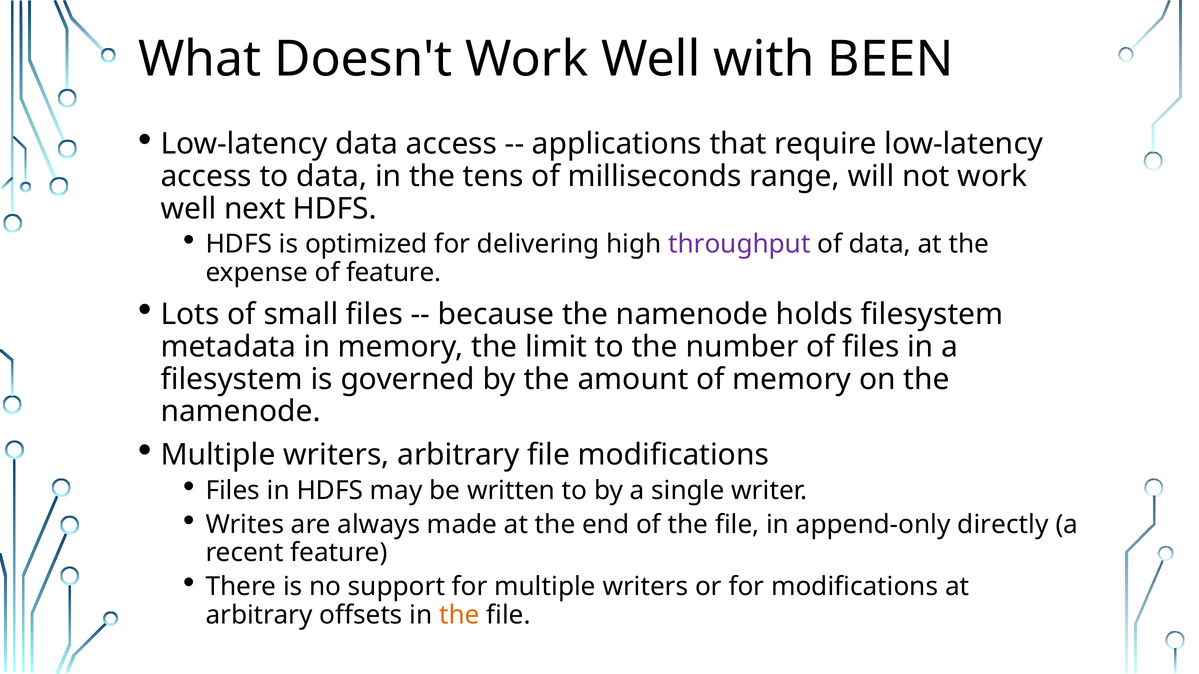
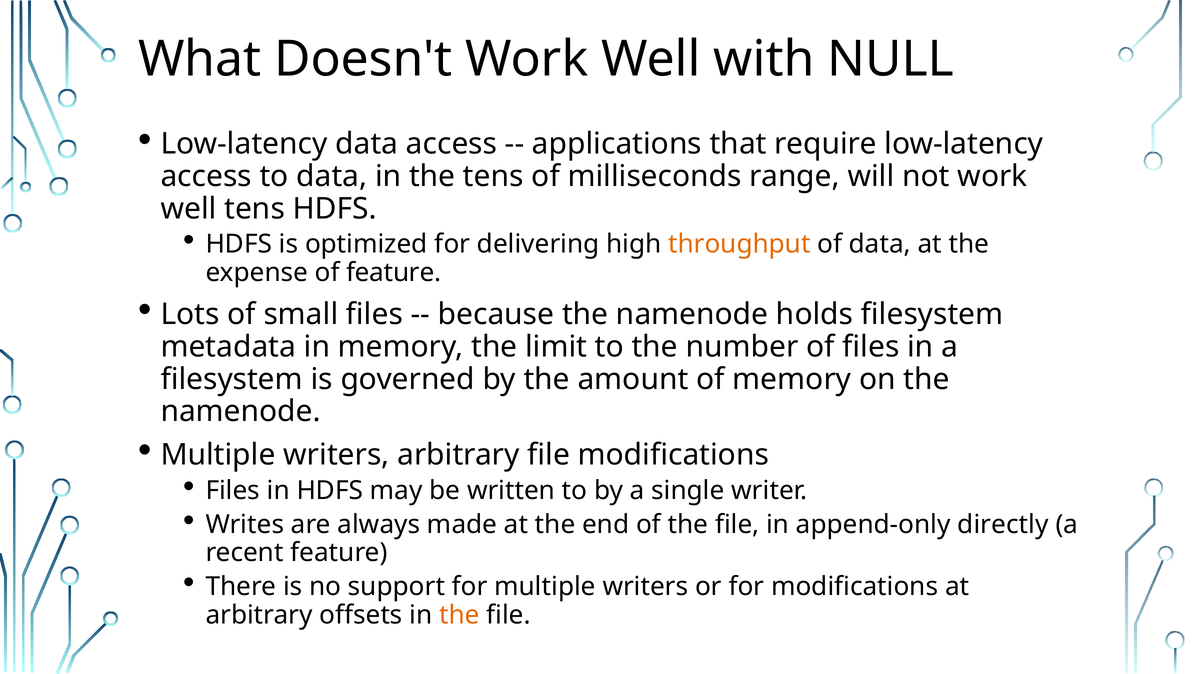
BEEN: BEEN -> NULL
well next: next -> tens
throughput colour: purple -> orange
